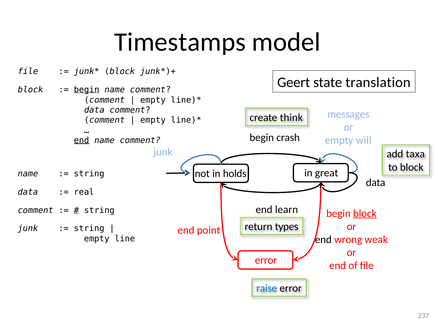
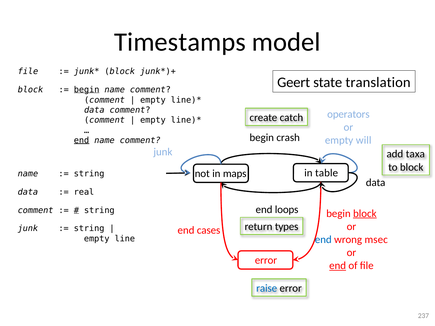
messages: messages -> operators
think: think -> catch
holds: holds -> maps
great: great -> table
learn: learn -> loops
point: point -> cases
end at (323, 240) colour: black -> blue
weak: weak -> msec
end at (338, 266) underline: none -> present
